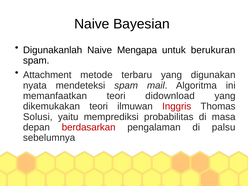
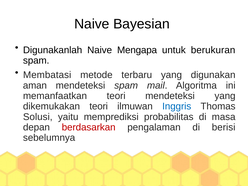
Attachment: Attachment -> Membatasi
nyata: nyata -> aman
teori didownload: didownload -> mendeteksi
Inggris colour: red -> blue
palsu: palsu -> berisi
